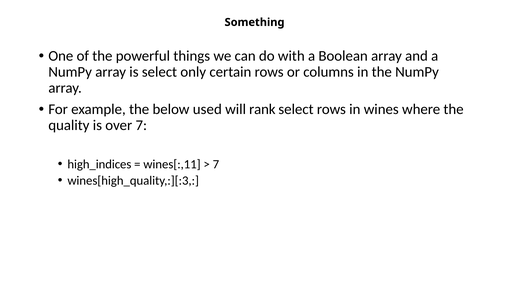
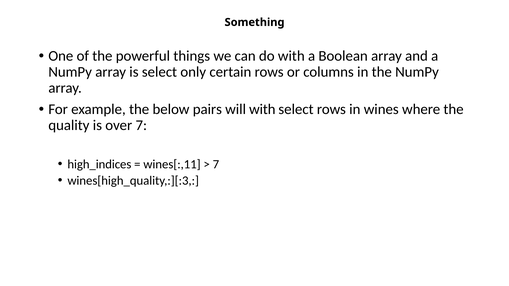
used: used -> pairs
will rank: rank -> with
